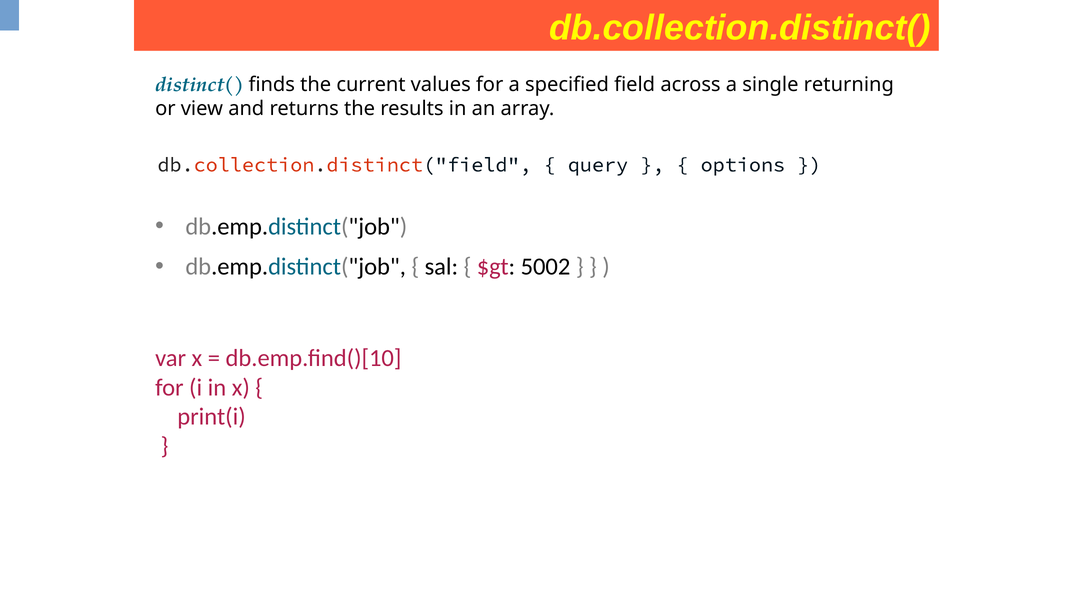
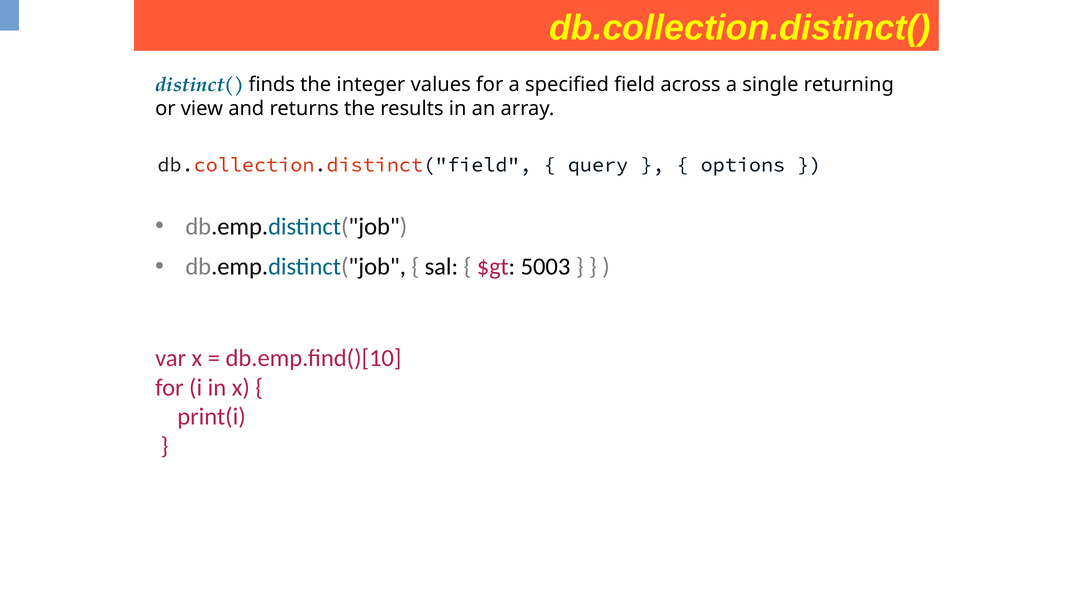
current: current -> integer
5002: 5002 -> 5003
